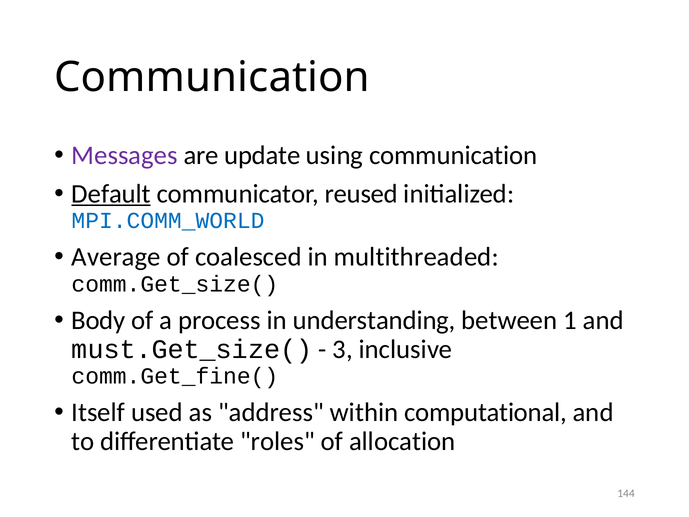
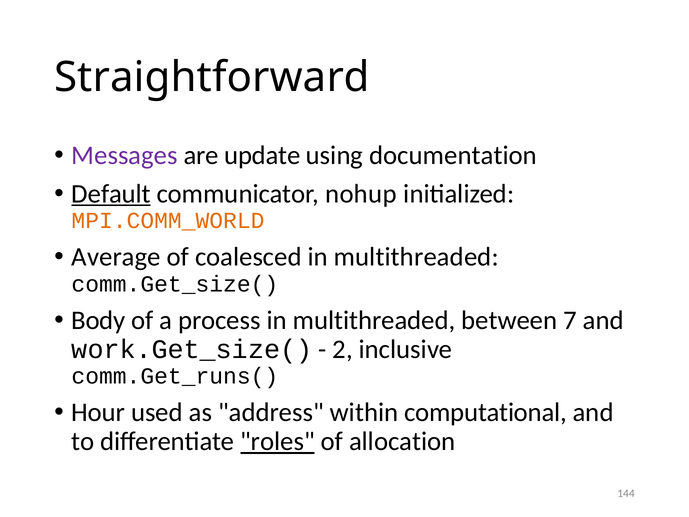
Communication at (212, 77): Communication -> Straightforward
using communication: communication -> documentation
reused: reused -> nohup
MPI.COMM_WORLD colour: blue -> orange
process in understanding: understanding -> multithreaded
1: 1 -> 7
must.Get_size(: must.Get_size( -> work.Get_size(
3: 3 -> 2
comm.Get_fine(: comm.Get_fine( -> comm.Get_runs(
Itself: Itself -> Hour
roles underline: none -> present
